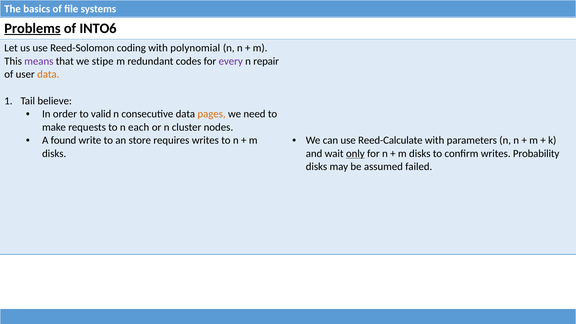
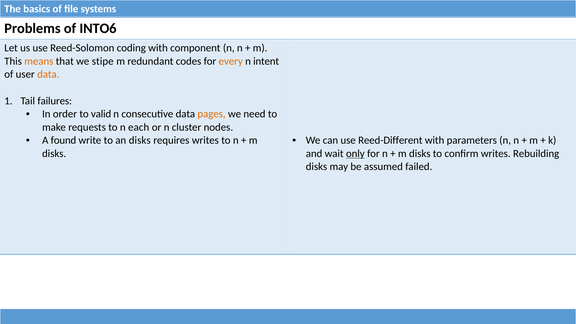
Problems underline: present -> none
polynomial: polynomial -> component
means colour: purple -> orange
every colour: purple -> orange
repair: repair -> intent
believe: believe -> failures
an store: store -> disks
Reed-Calculate: Reed-Calculate -> Reed-Different
Probability: Probability -> Rebuilding
